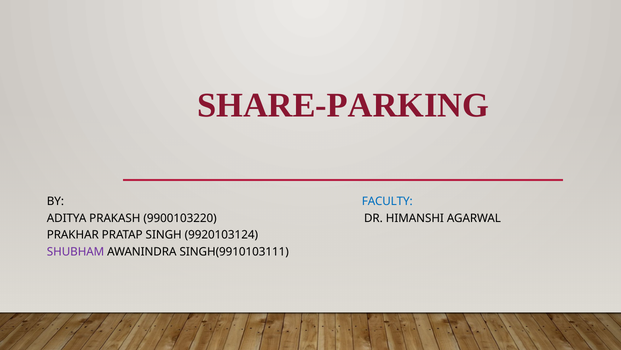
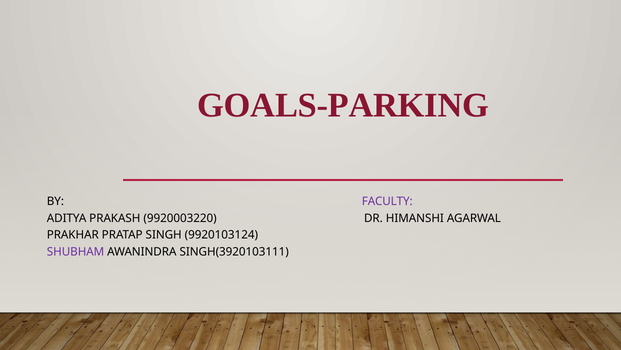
SHARE-PARKING: SHARE-PARKING -> GOALS-PARKING
FACULTY colour: blue -> purple
9900103220: 9900103220 -> 9920003220
SINGH(9910103111: SINGH(9910103111 -> SINGH(3920103111
